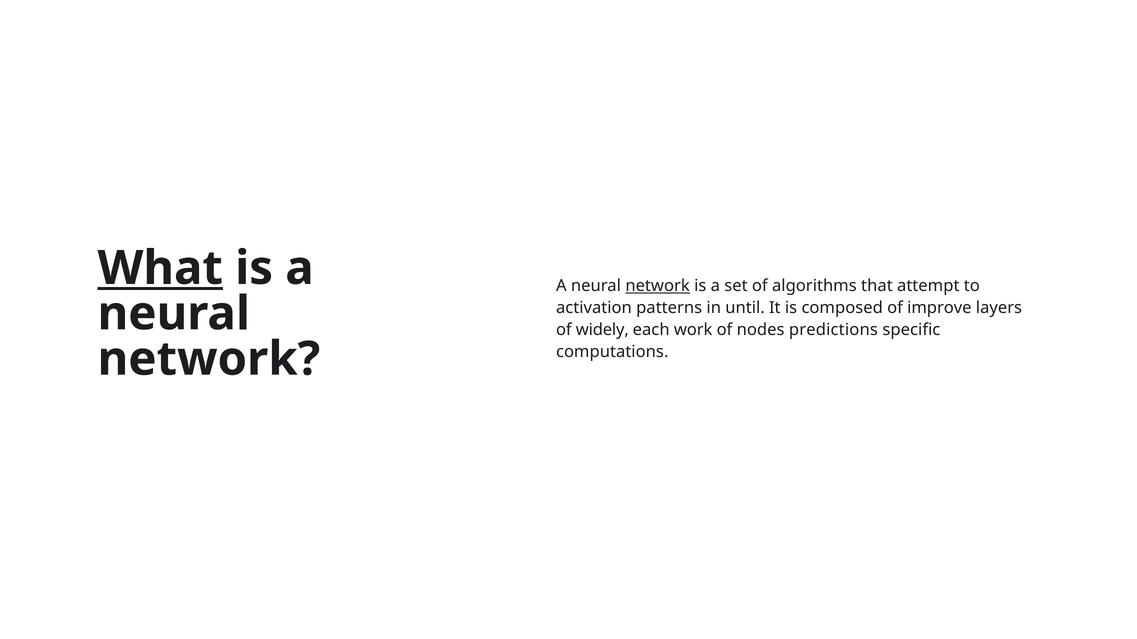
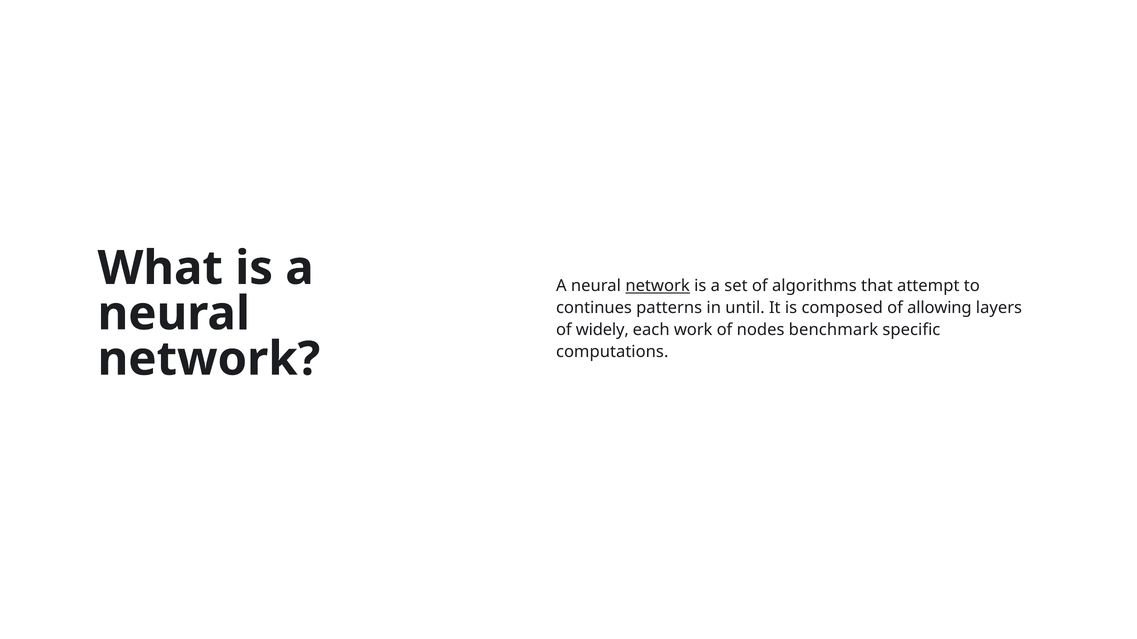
What underline: present -> none
activation: activation -> continues
improve: improve -> allowing
predictions: predictions -> benchmark
